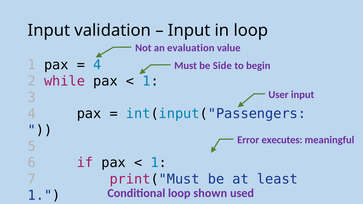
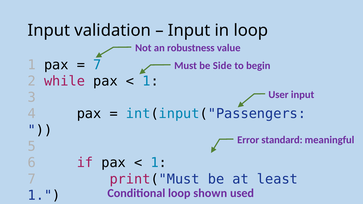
evaluation: evaluation -> robustness
4 at (97, 65): 4 -> 7
executes: executes -> standard
